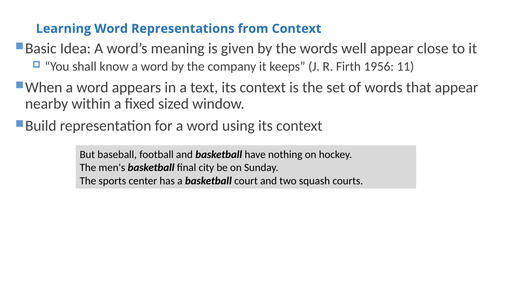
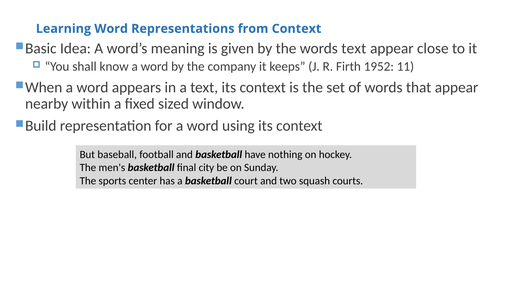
words well: well -> text
1956: 1956 -> 1952
